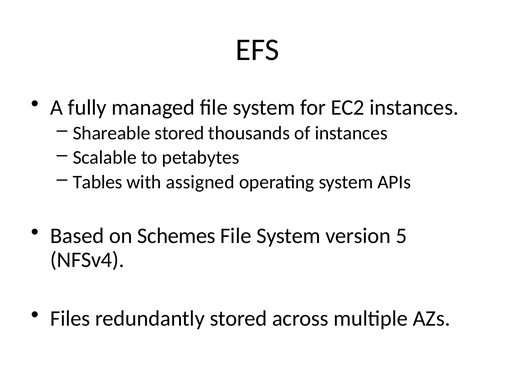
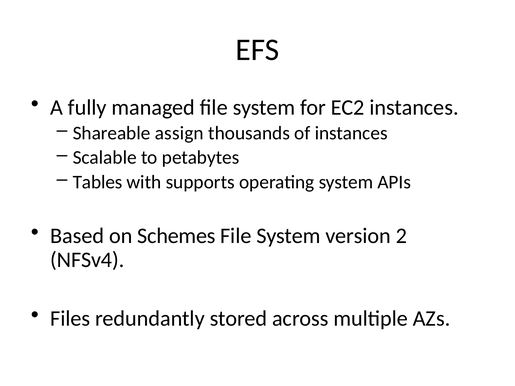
Shareable stored: stored -> assign
assigned: assigned -> supports
5: 5 -> 2
